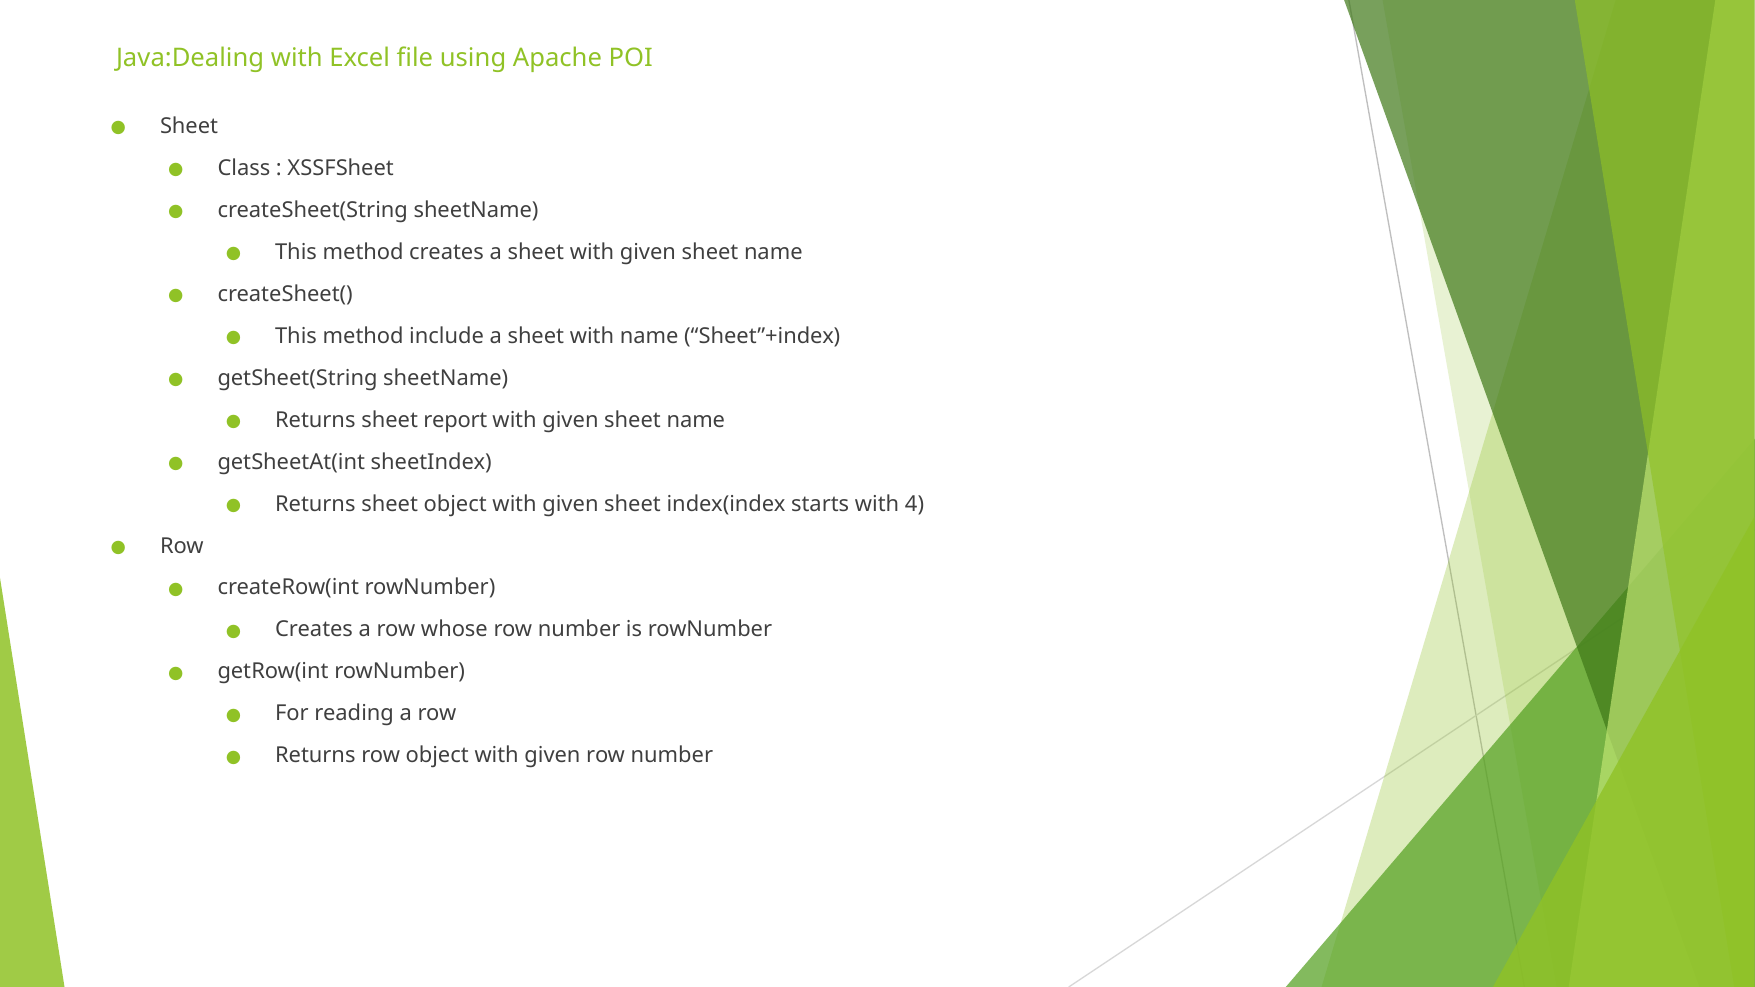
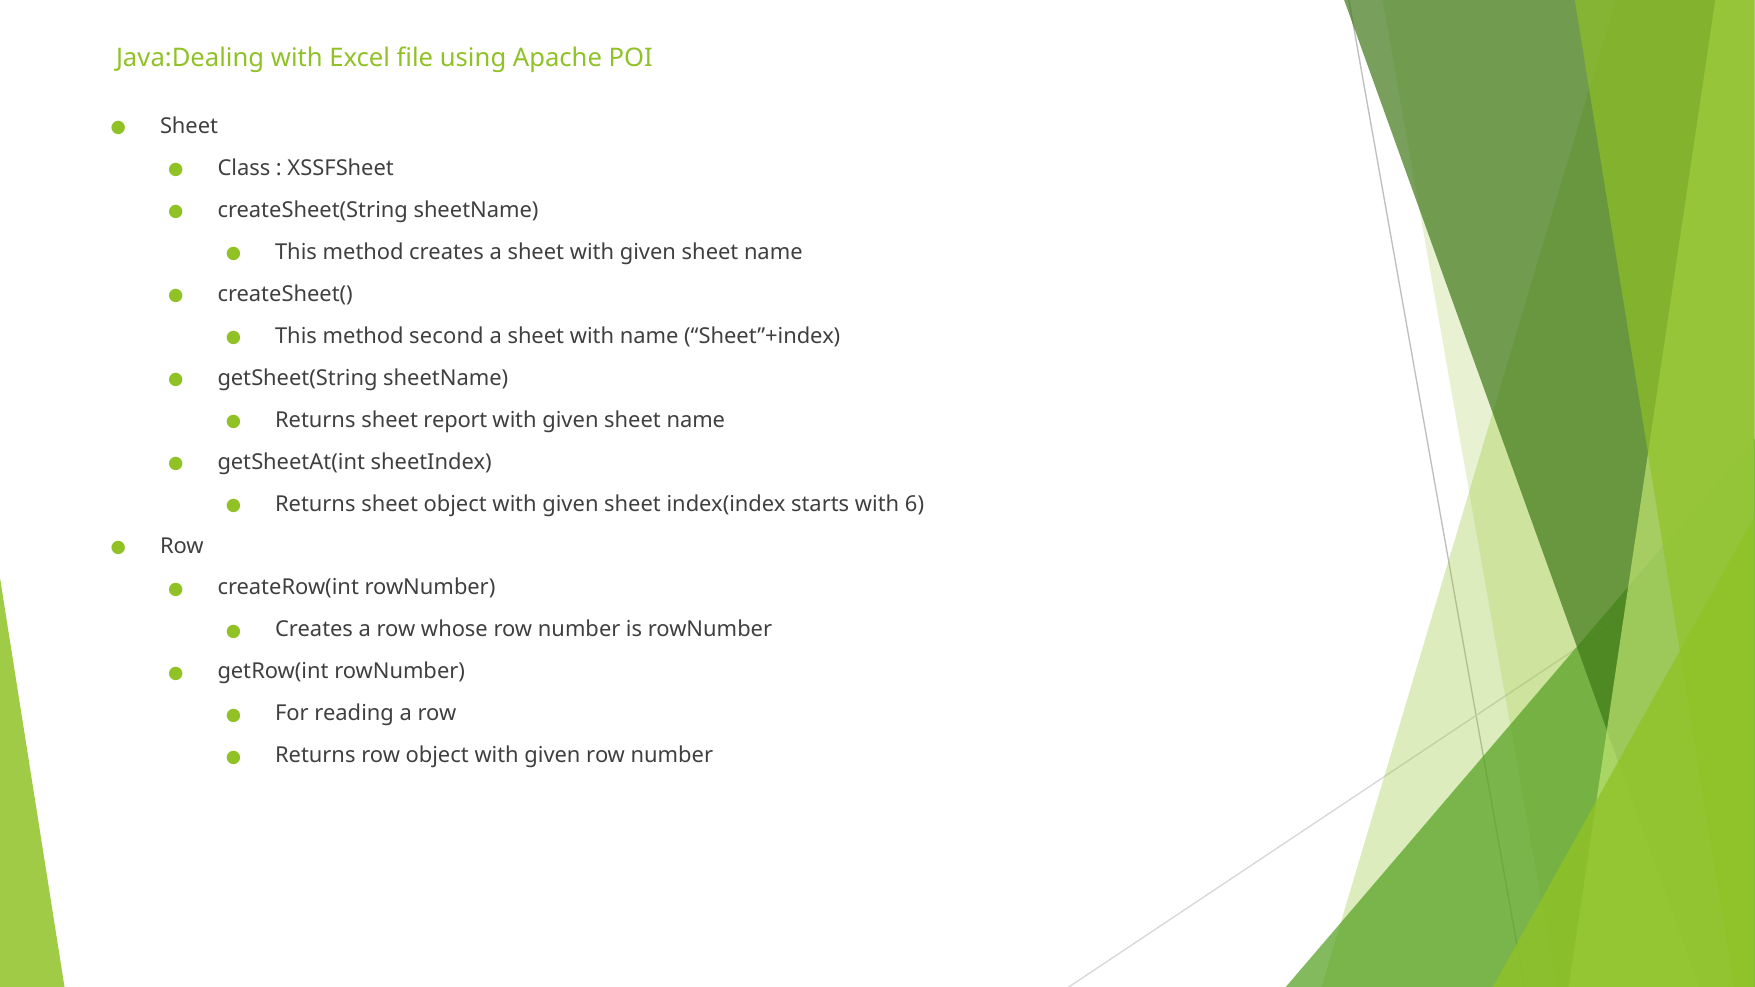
include: include -> second
4: 4 -> 6
